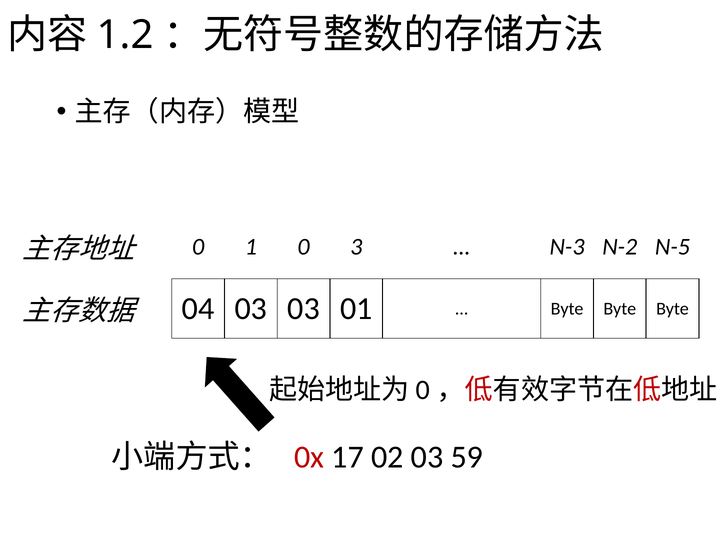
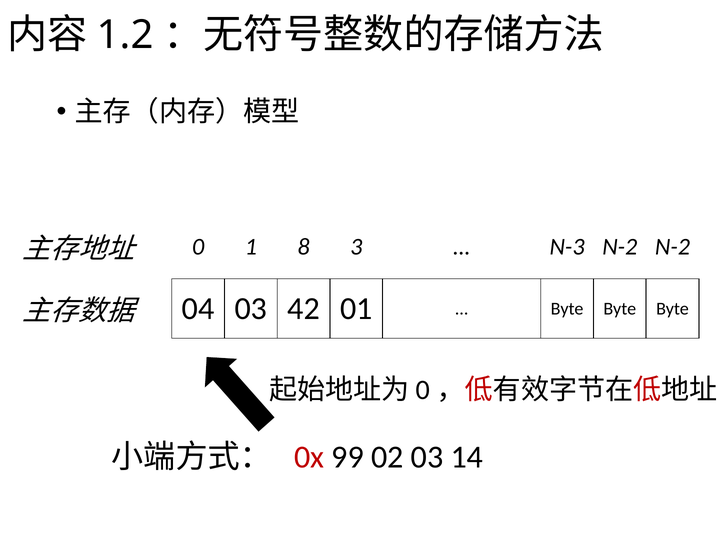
1 0: 0 -> 8
N-2 N-5: N-5 -> N-2
03 03: 03 -> 42
17: 17 -> 99
59: 59 -> 14
